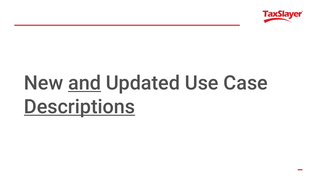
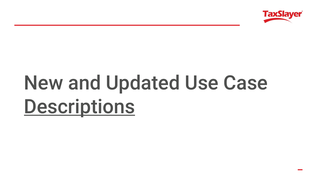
and underline: present -> none
